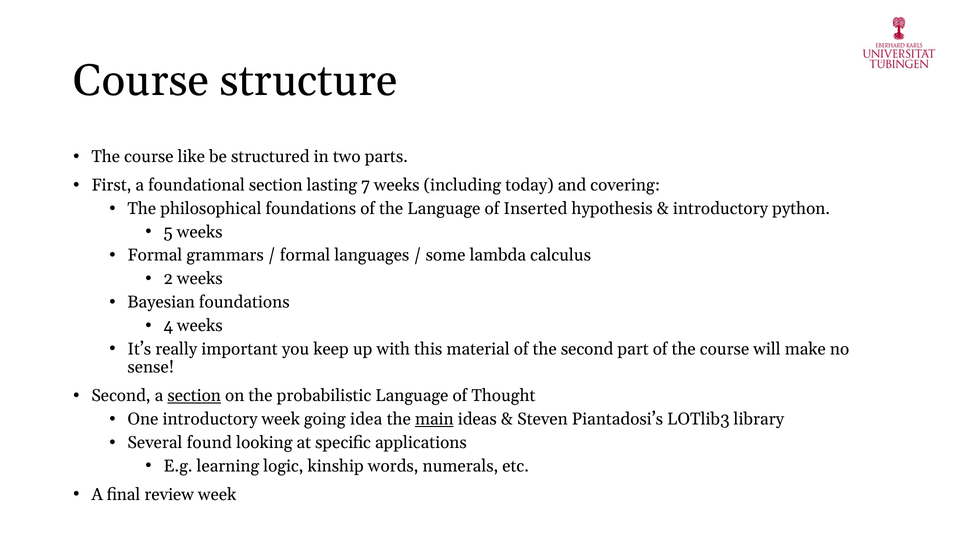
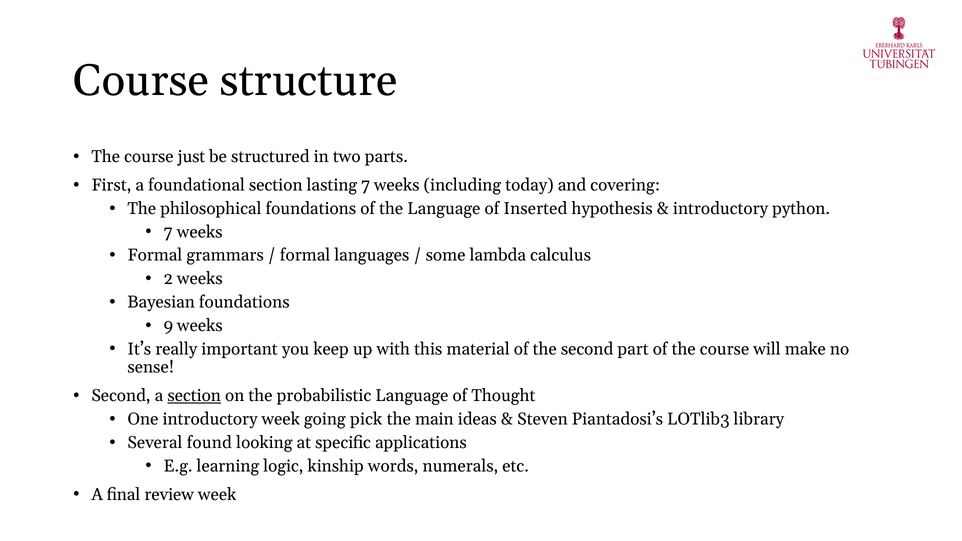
like: like -> just
5 at (168, 232): 5 -> 7
4: 4 -> 9
idea: idea -> pick
main underline: present -> none
